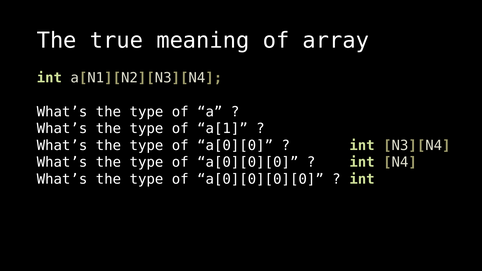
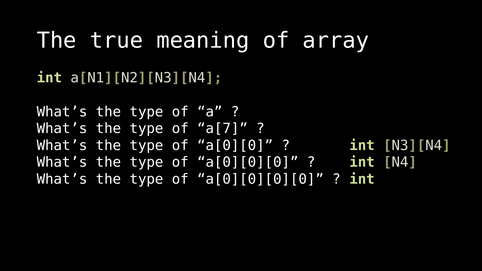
a[1: a[1 -> a[7
